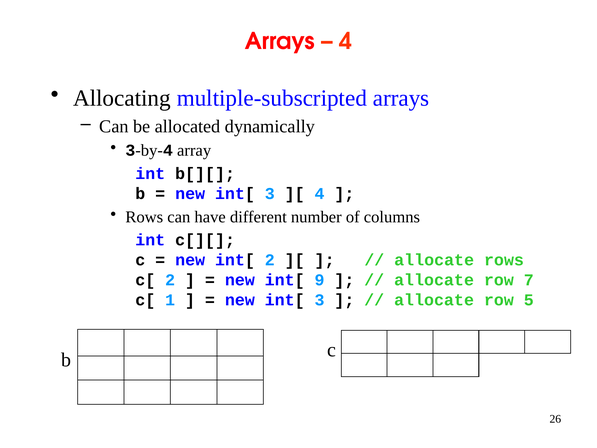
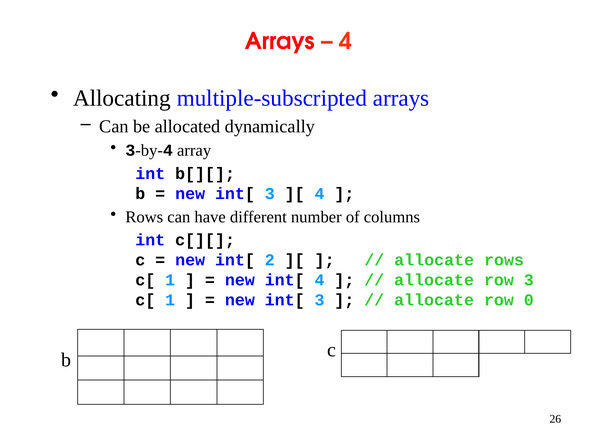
2 at (170, 280): 2 -> 1
int[ 9: 9 -> 4
row 7: 7 -> 3
5: 5 -> 0
